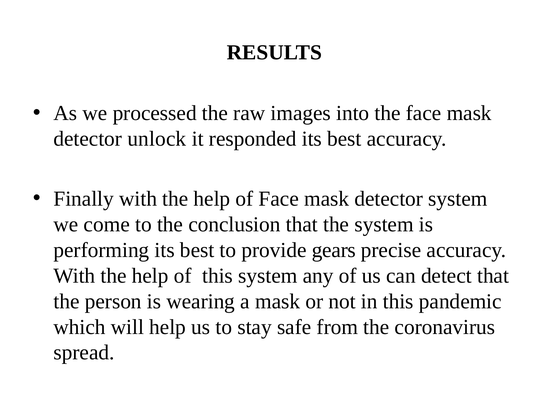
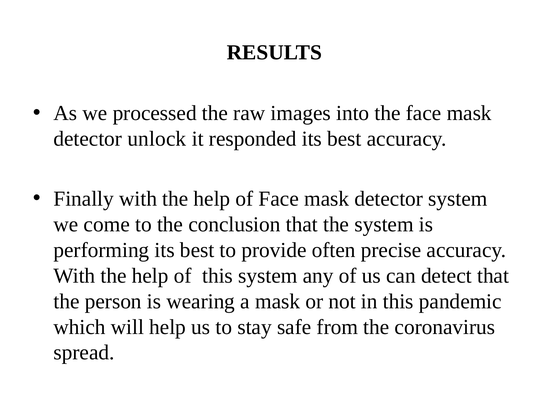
gears: gears -> often
